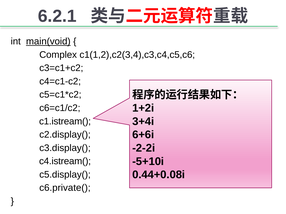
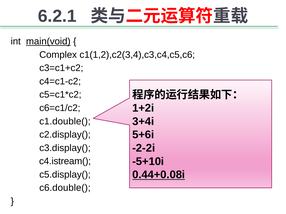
c1.istream(: c1.istream( -> c1.double(
6+6i: 6+6i -> 5+6i
0.44+0.08i underline: none -> present
c6.private(: c6.private( -> c6.double(
